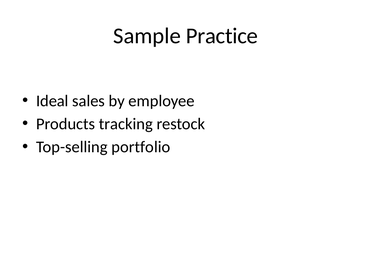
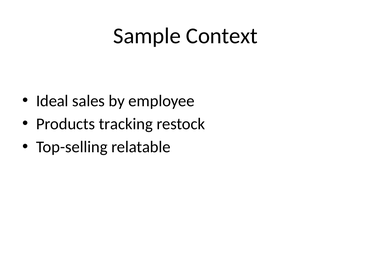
Practice: Practice -> Context
portfolio: portfolio -> relatable
